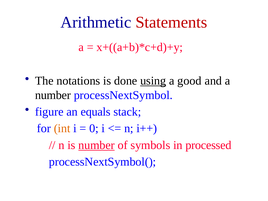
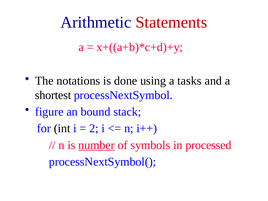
using underline: present -> none
good: good -> tasks
number at (53, 95): number -> shortest
equals: equals -> bound
int colour: orange -> black
0: 0 -> 2
